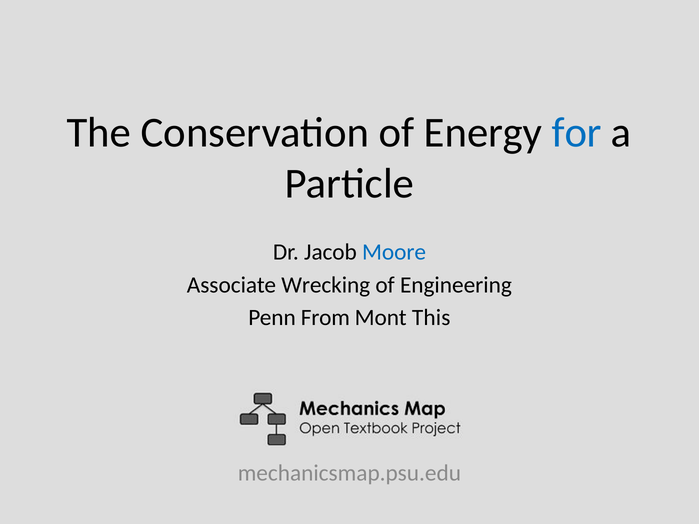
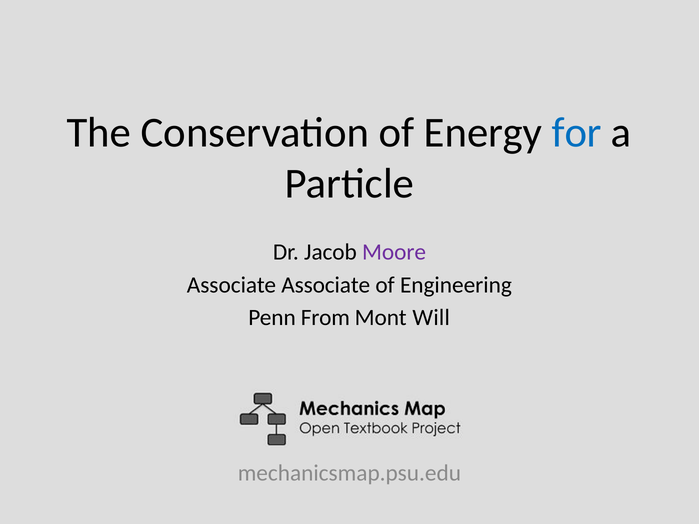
Moore colour: blue -> purple
Associate Wrecking: Wrecking -> Associate
This: This -> Will
